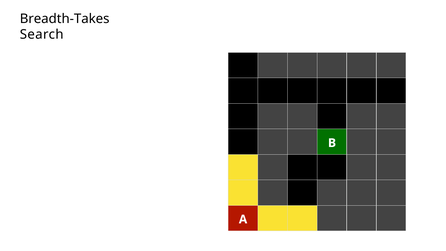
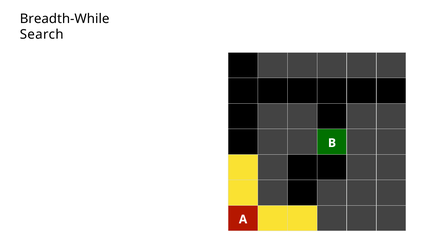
Breadth-Takes: Breadth-Takes -> Breadth-While
